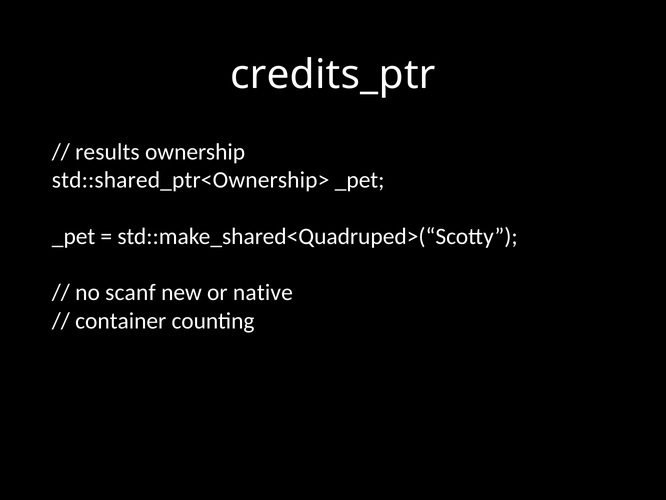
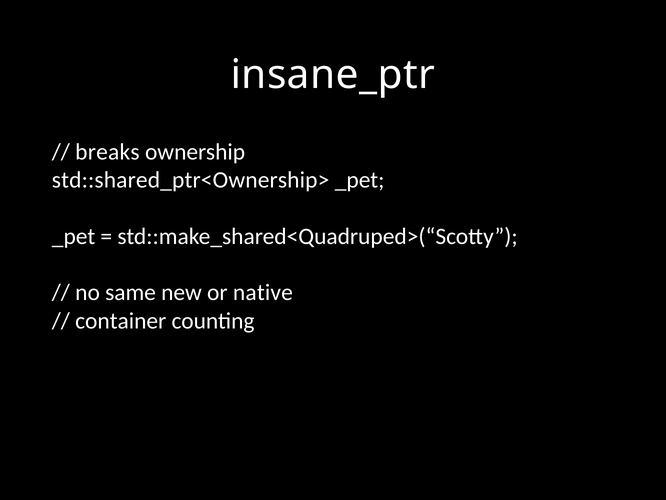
credits_ptr: credits_ptr -> insane_ptr
results: results -> breaks
scanf: scanf -> same
